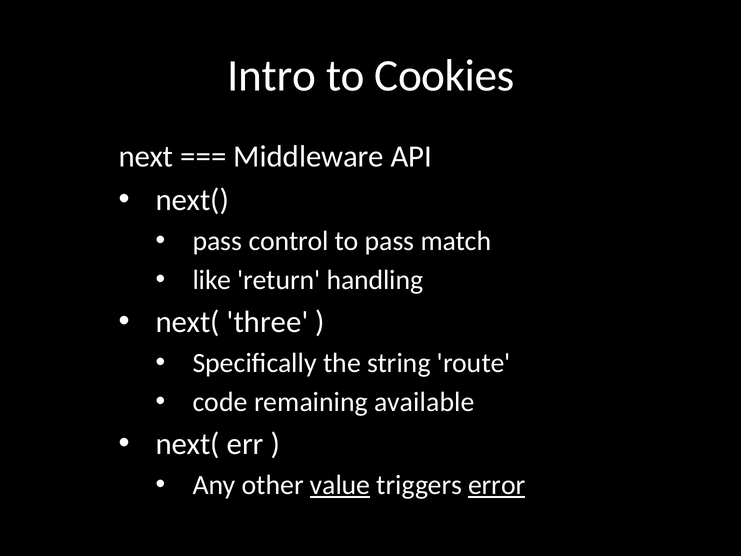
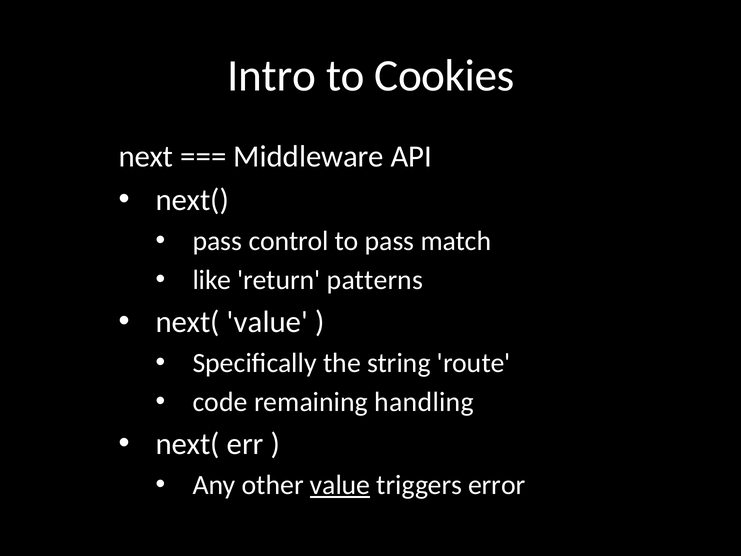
handling: handling -> patterns
next( three: three -> value
available: available -> handling
error underline: present -> none
